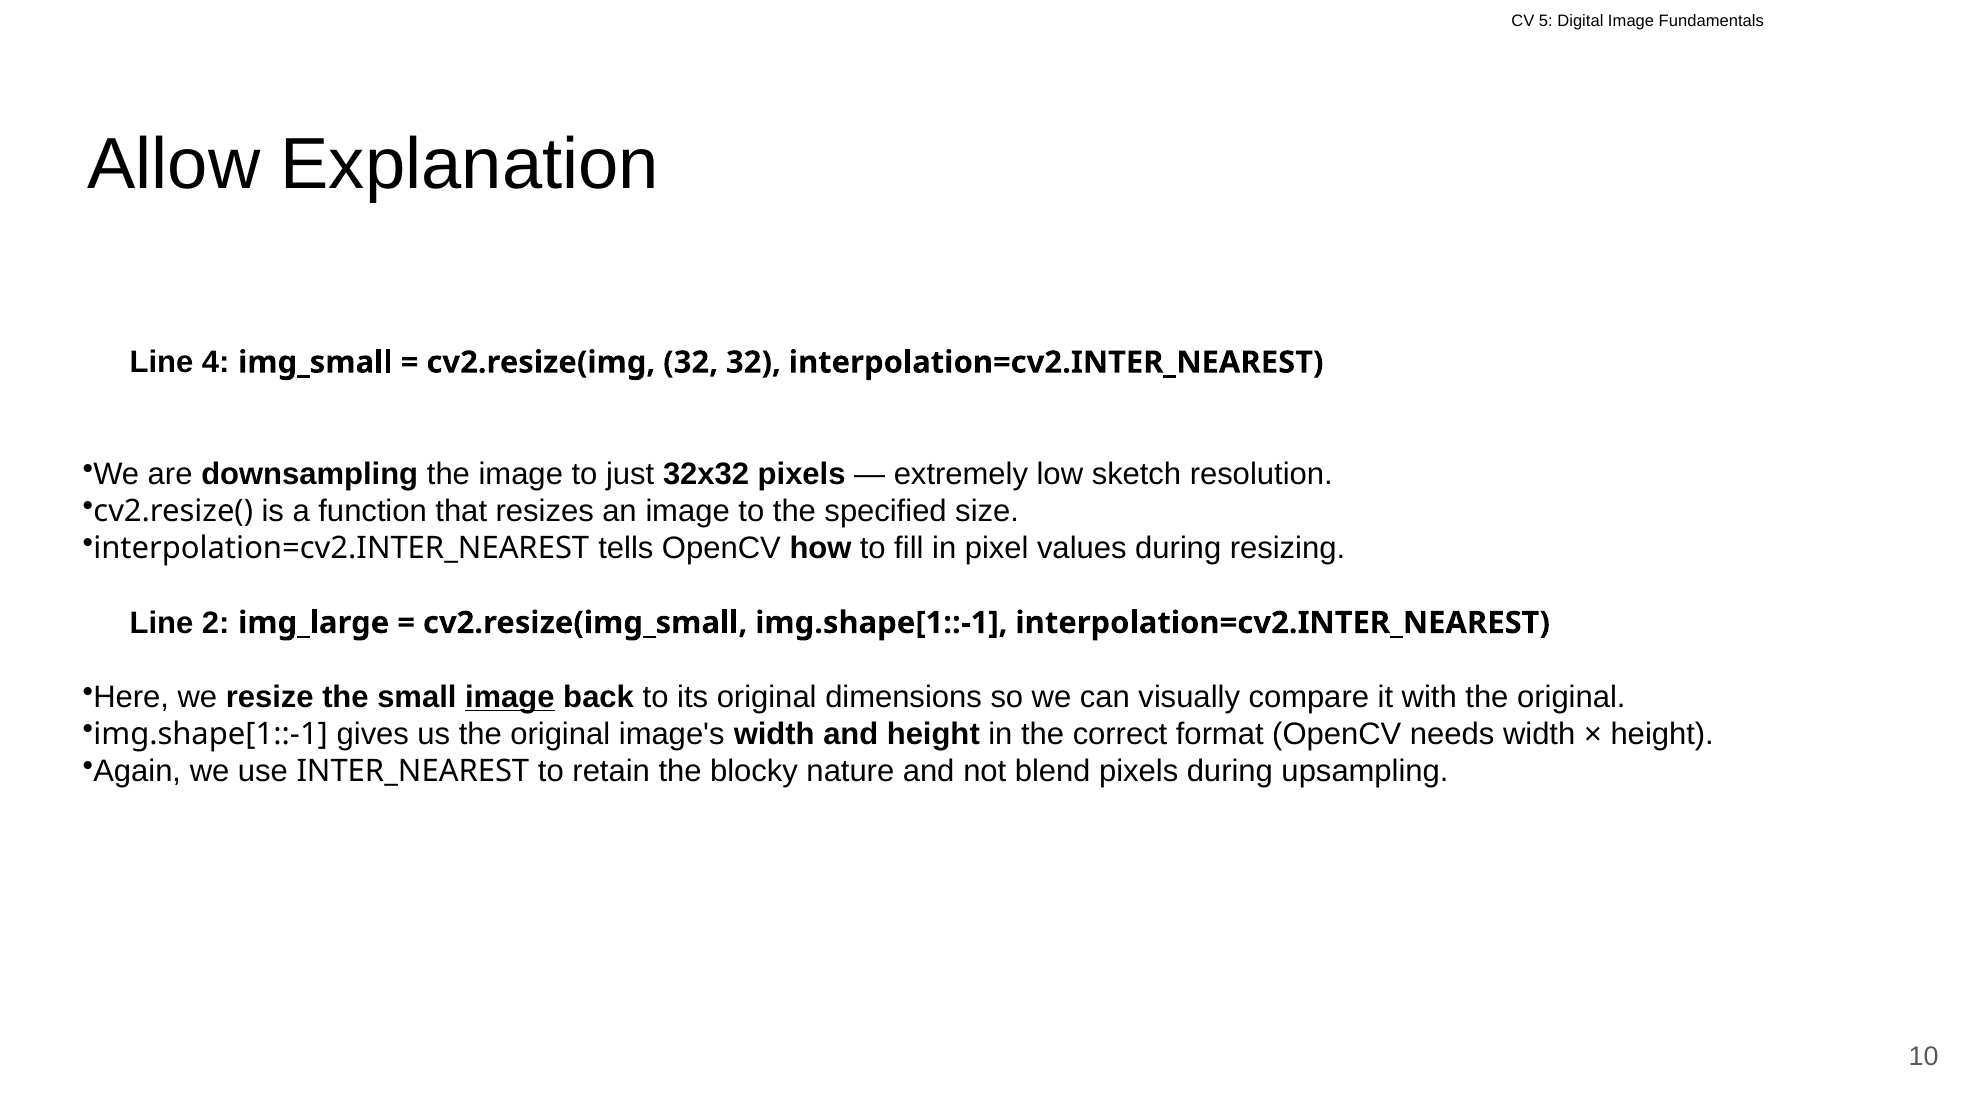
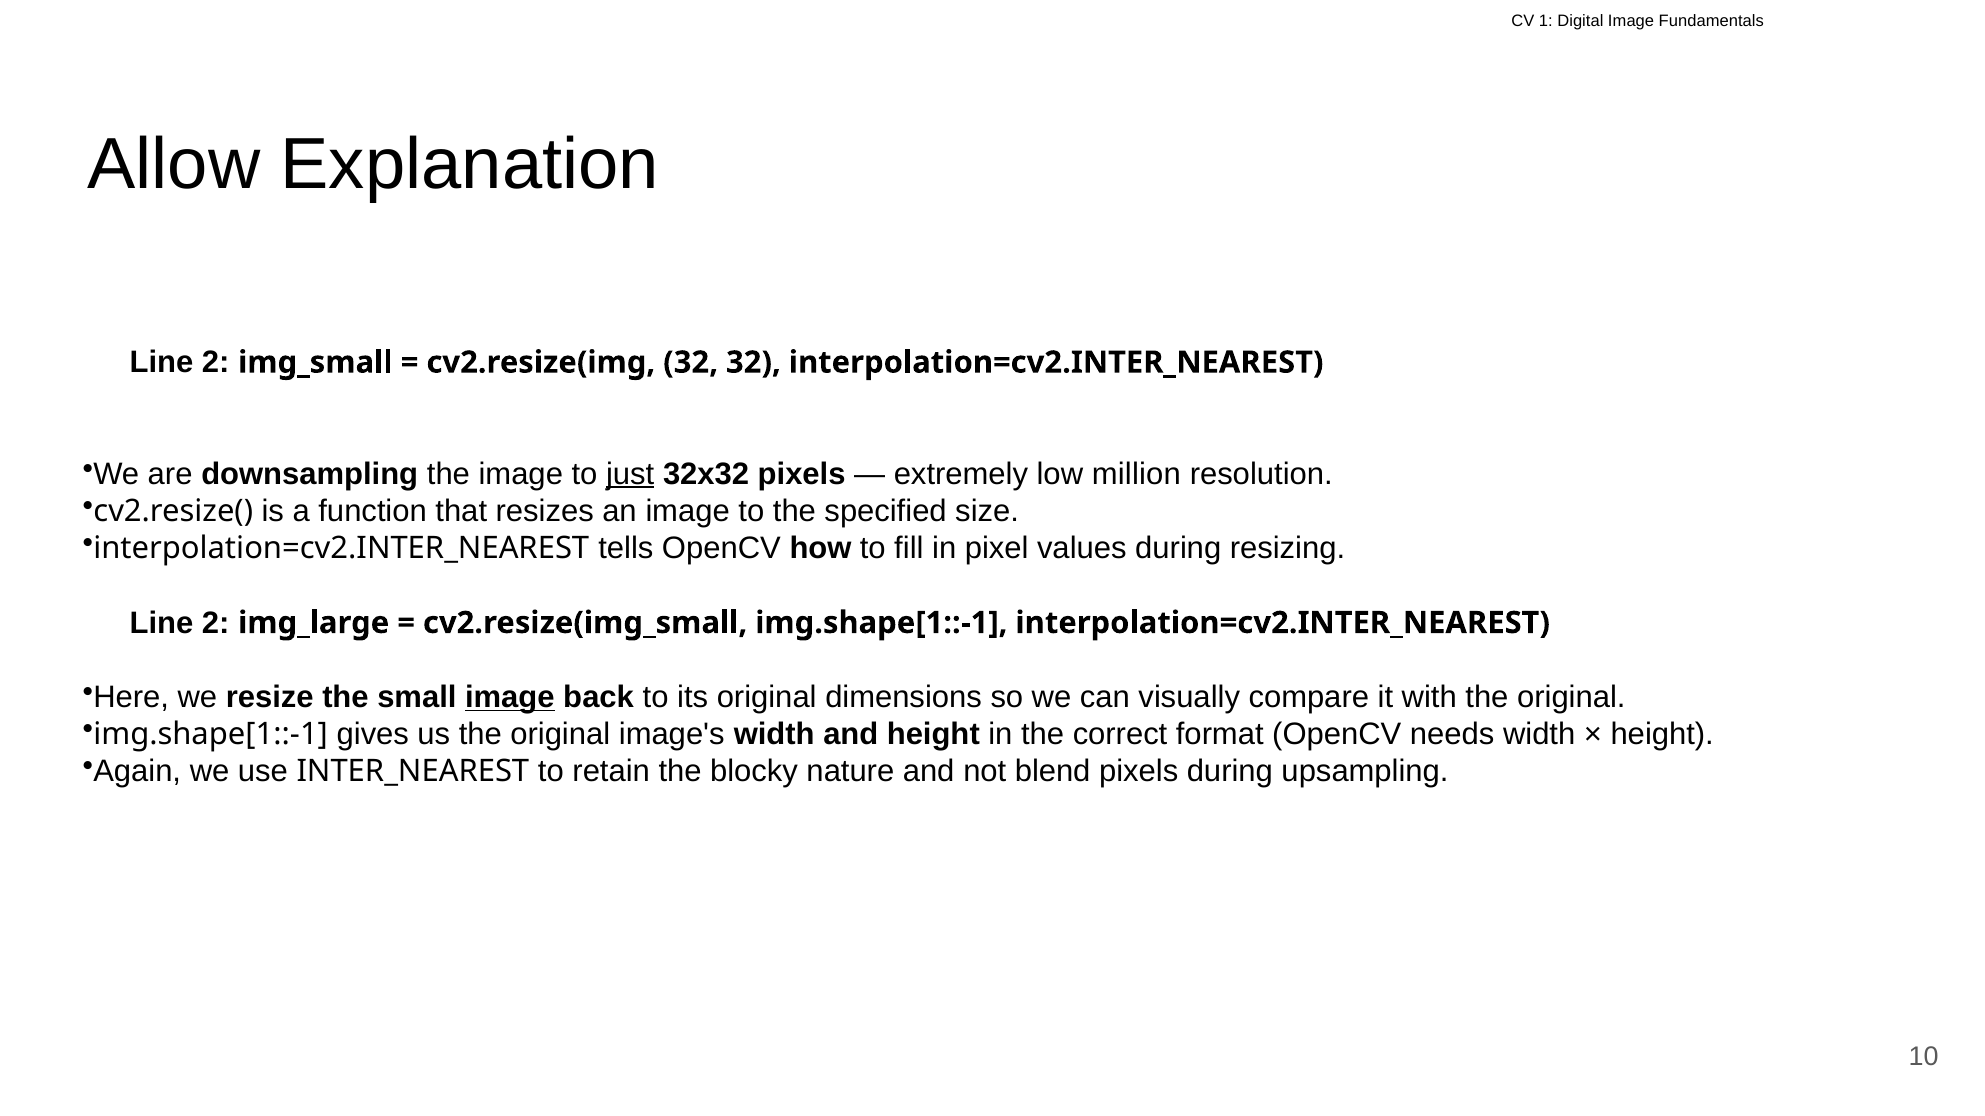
5: 5 -> 1
4 at (216, 363): 4 -> 2
just underline: none -> present
sketch: sketch -> million
